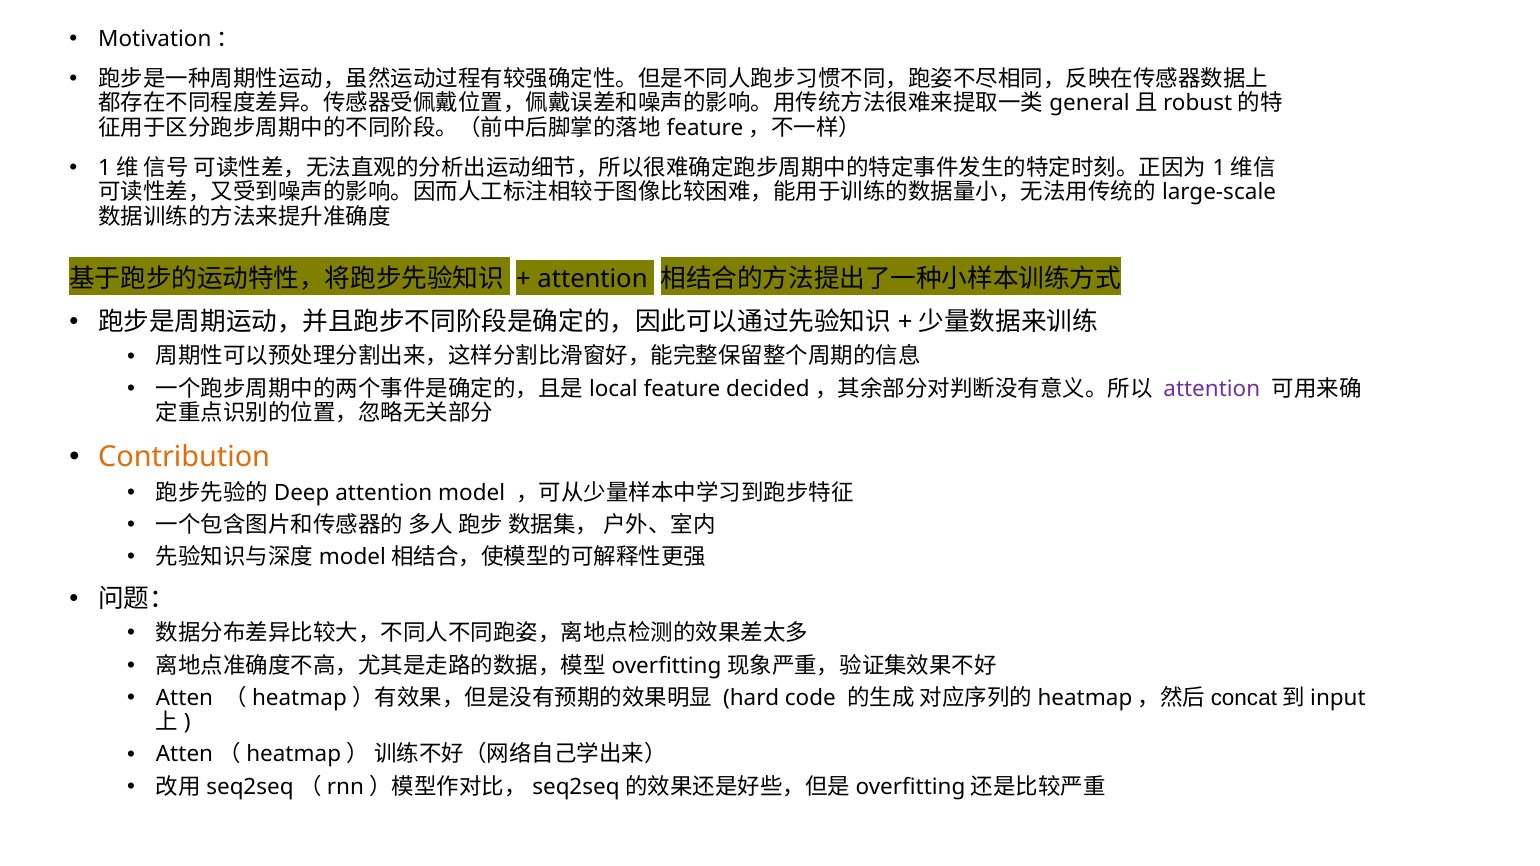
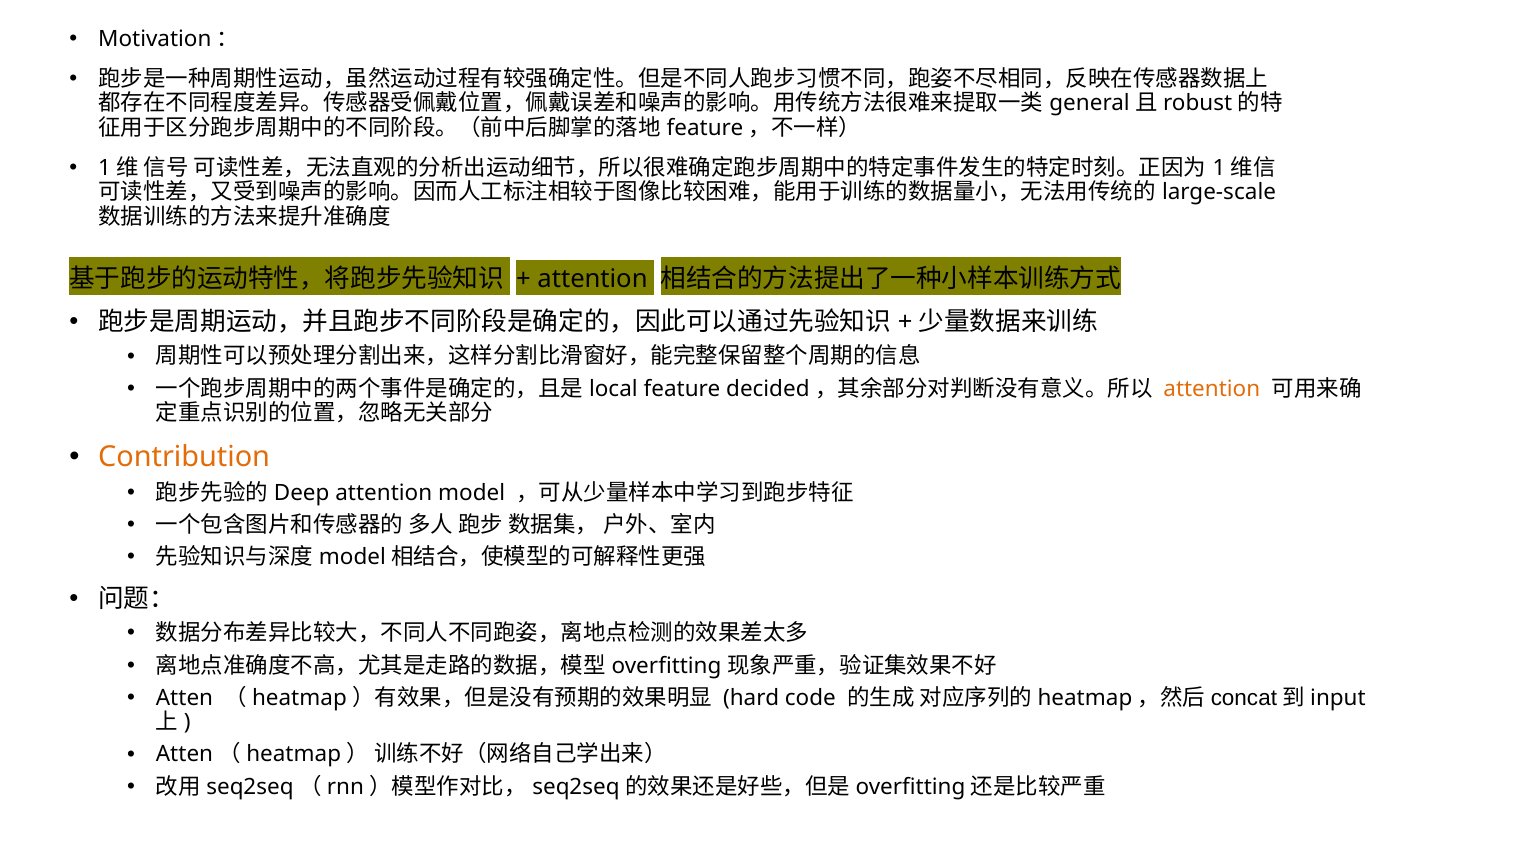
attention at (1212, 389) colour: purple -> orange
